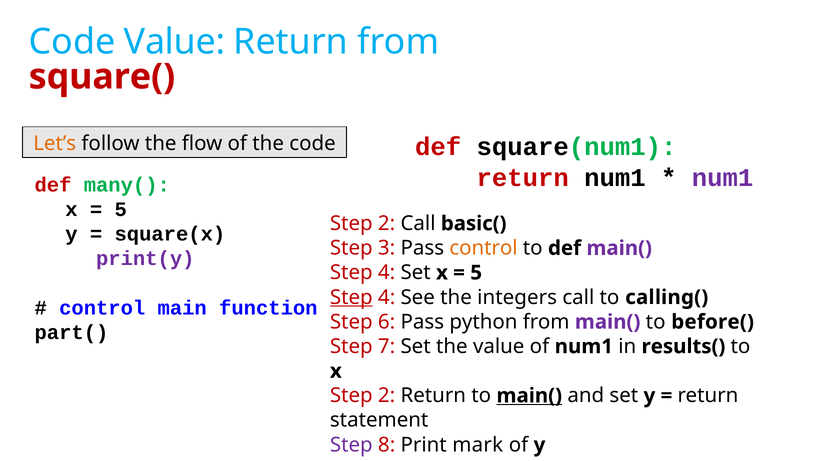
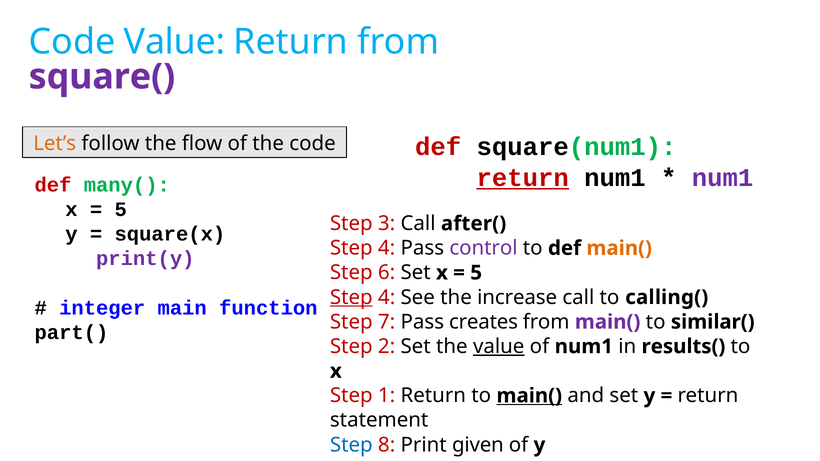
square( colour: red -> purple
return at (523, 178) underline: none -> present
2 at (387, 224): 2 -> 3
basic(: basic( -> after(
3 at (387, 248): 3 -> 4
control at (483, 248) colour: orange -> purple
main( at (619, 248) colour: purple -> orange
4 at (387, 273): 4 -> 6
integers: integers -> increase
control at (102, 308): control -> integer
6: 6 -> 7
python: python -> creates
before(: before( -> similar(
7: 7 -> 2
value at (499, 347) underline: none -> present
2 at (387, 396): 2 -> 1
Step at (351, 445) colour: purple -> blue
mark: mark -> given
